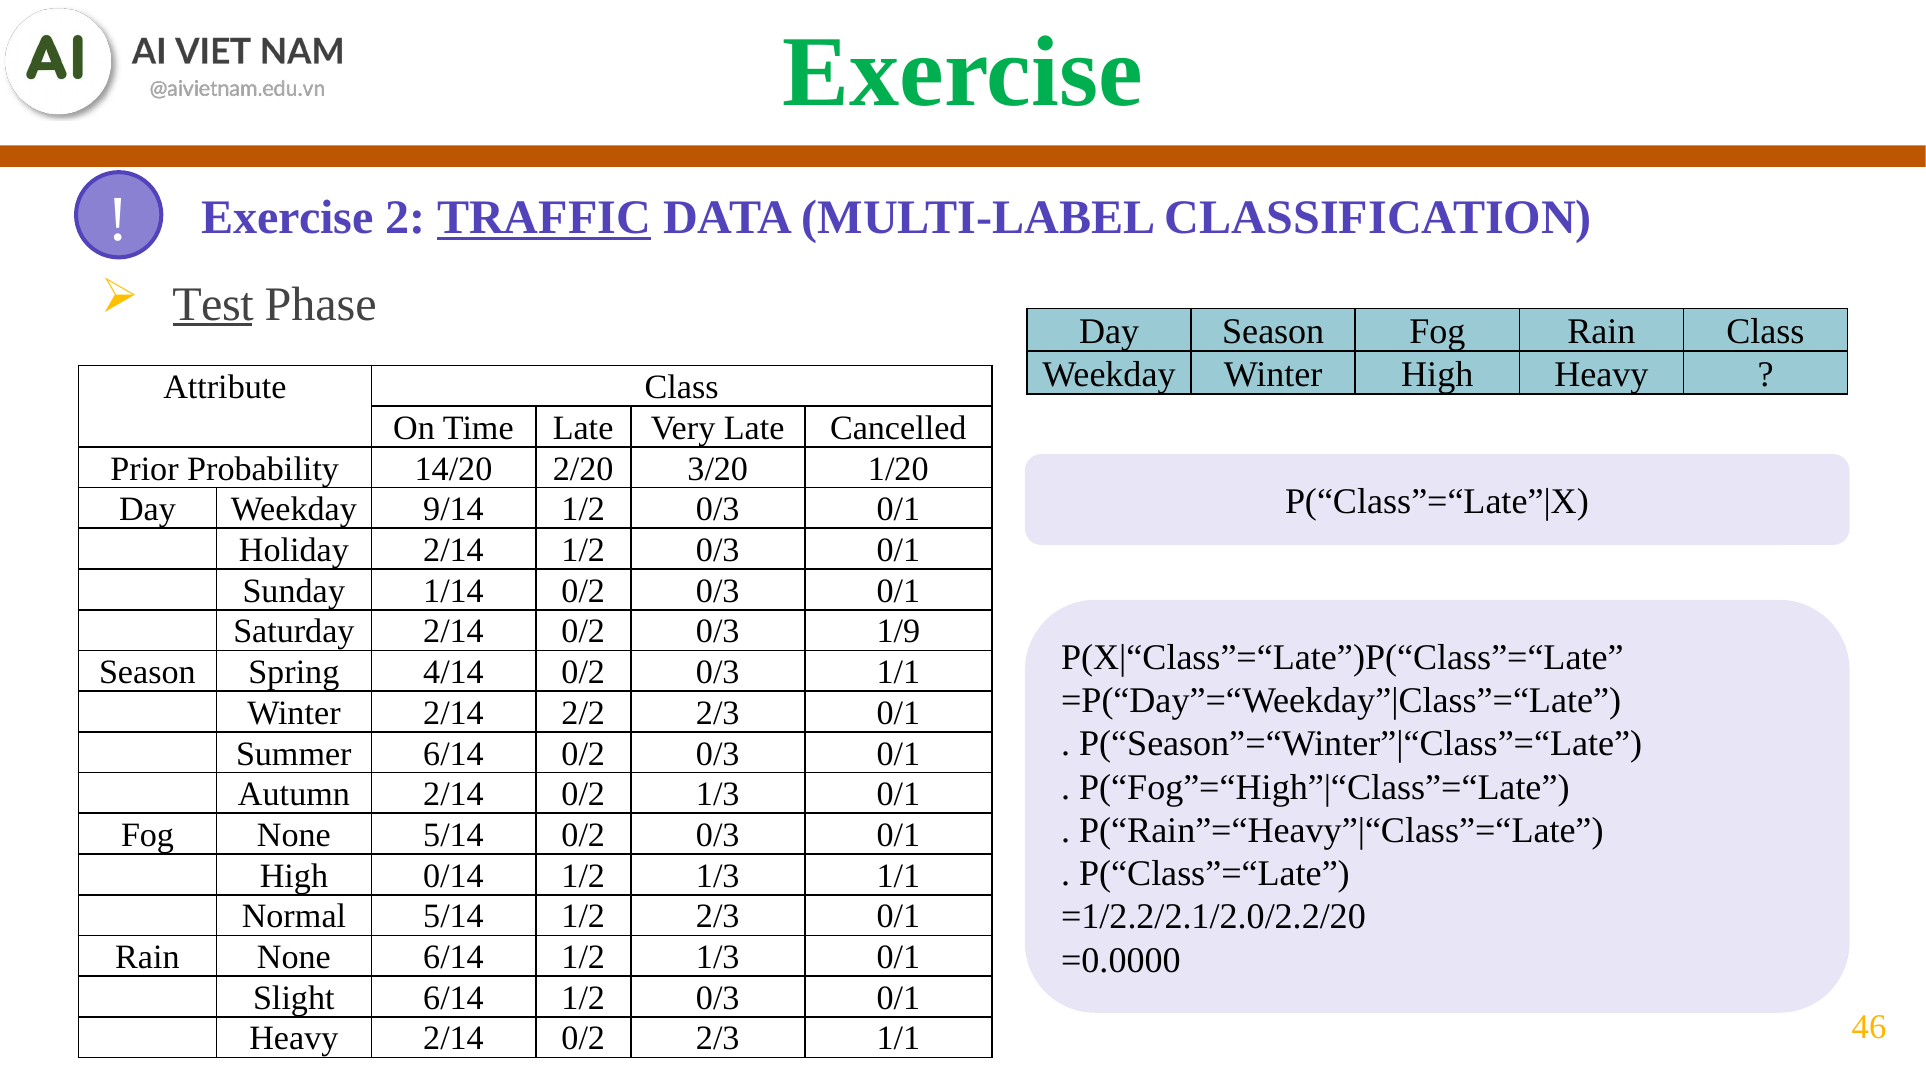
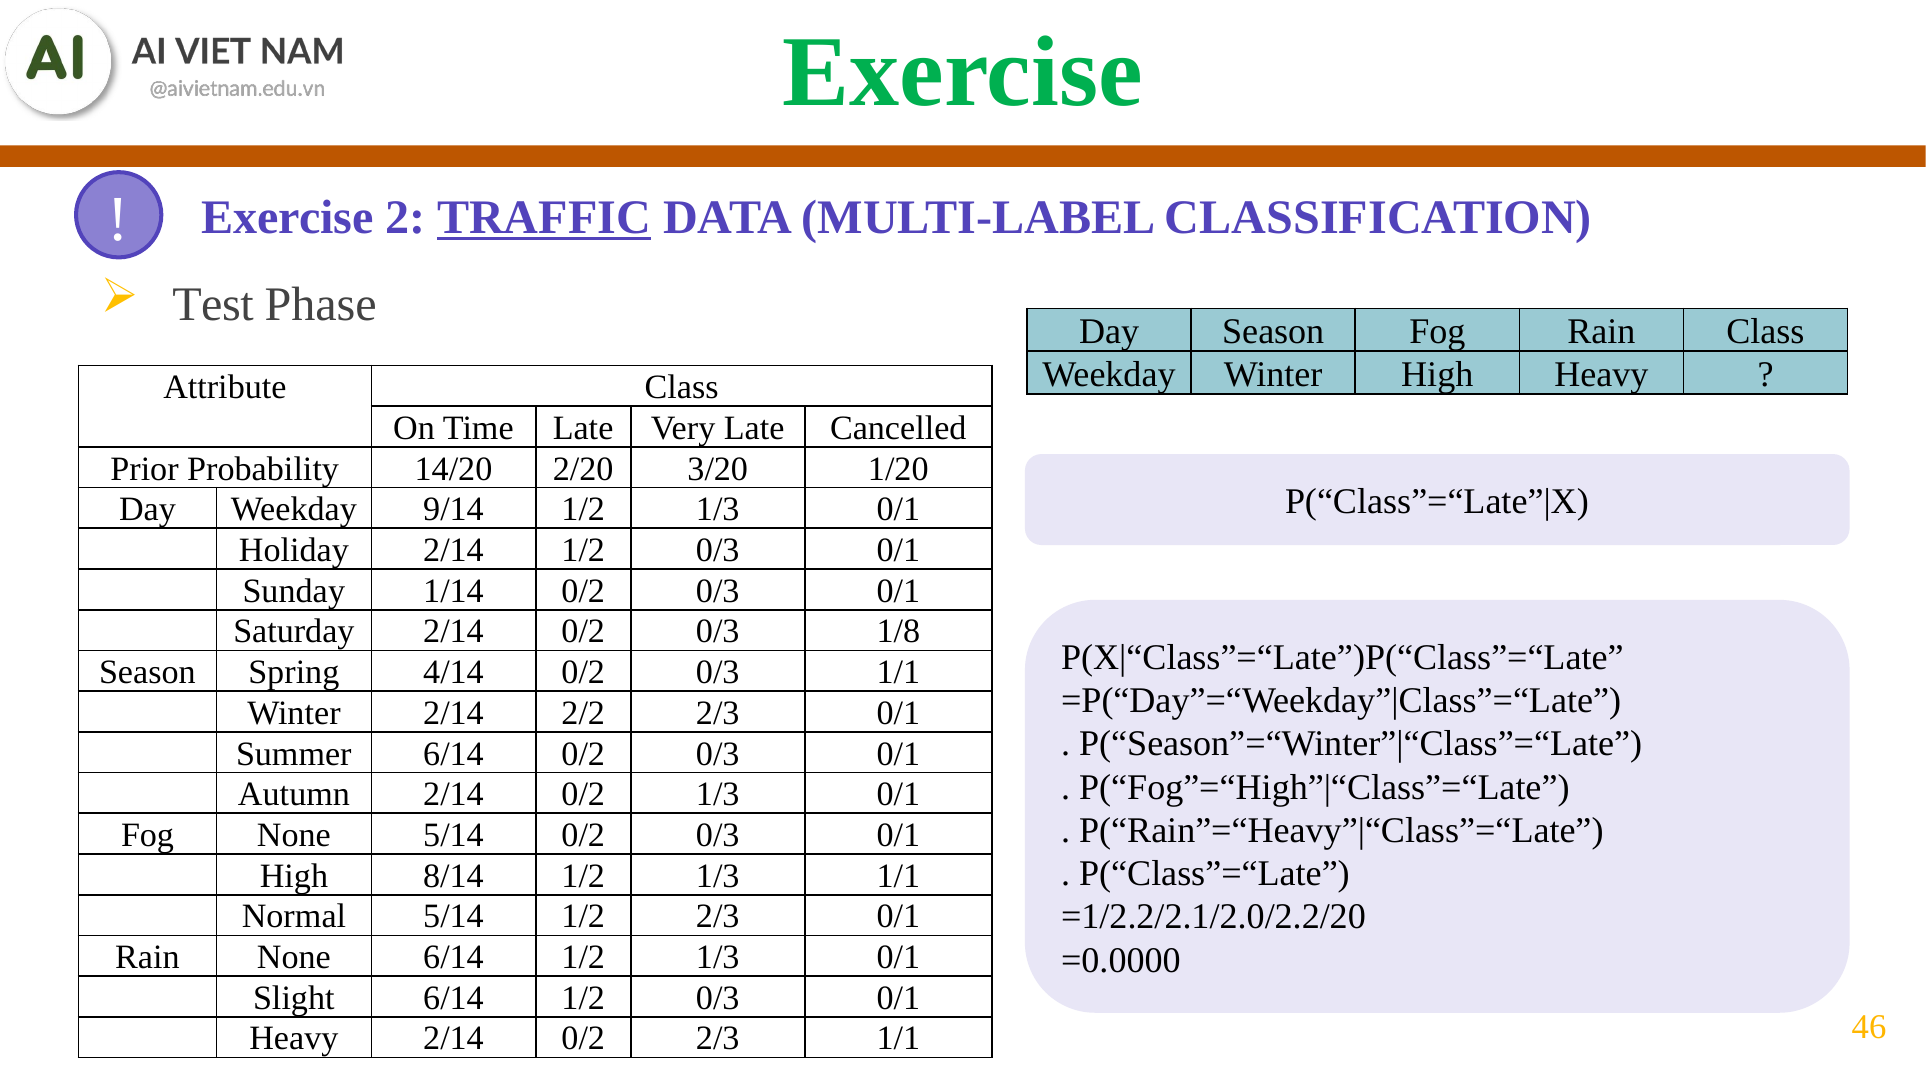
Test underline: present -> none
9/14 1/2 0/3: 0/3 -> 1/3
1/9: 1/9 -> 1/8
0/14: 0/14 -> 8/14
